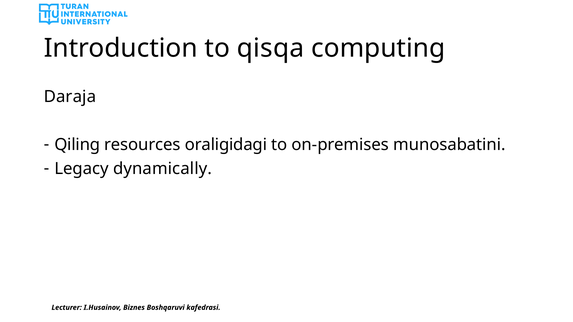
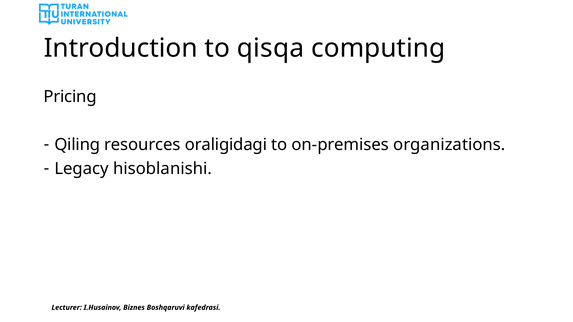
Daraja: Daraja -> Pricing
munosabatini: munosabatini -> organizations
dynamically: dynamically -> hisoblanishi
